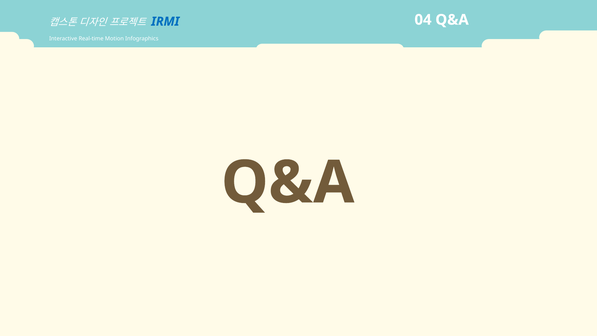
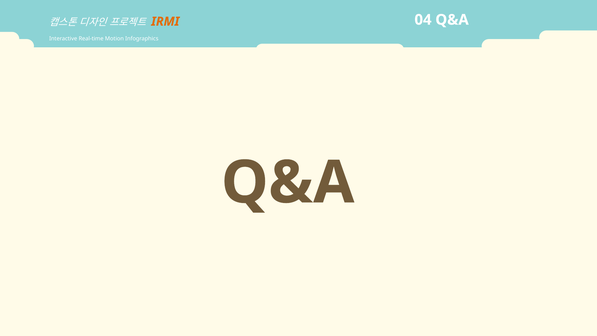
IRMI colour: blue -> orange
